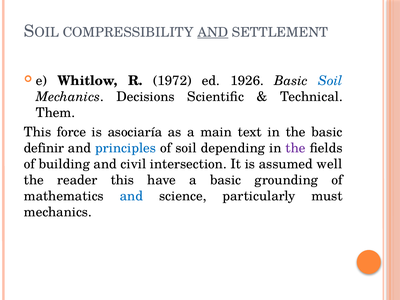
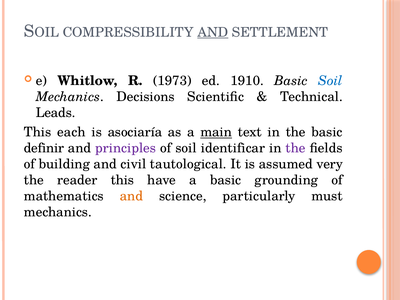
1972: 1972 -> 1973
1926: 1926 -> 1910
Them: Them -> Leads
force: force -> each
main underline: none -> present
principles colour: blue -> purple
depending: depending -> identificar
intersection: intersection -> tautological
well: well -> very
and at (131, 196) colour: blue -> orange
